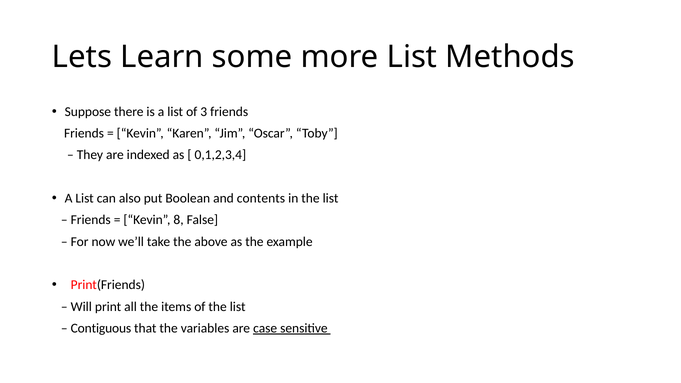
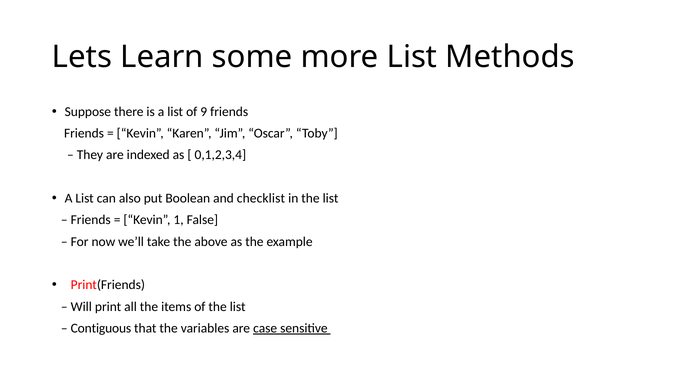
3: 3 -> 9
contents: contents -> checklist
8: 8 -> 1
